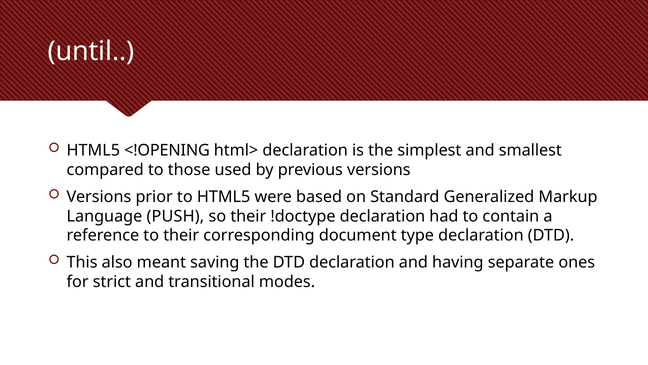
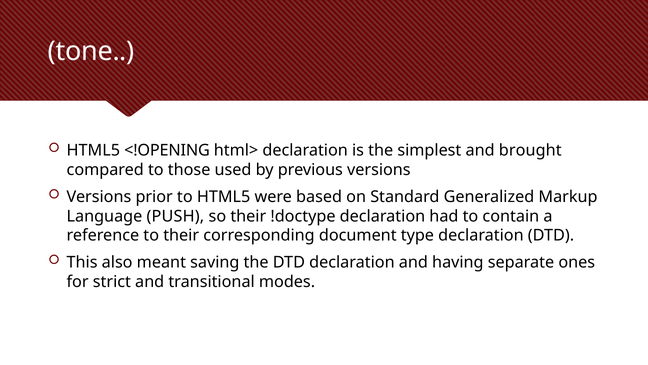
until: until -> tone
smallest: smallest -> brought
